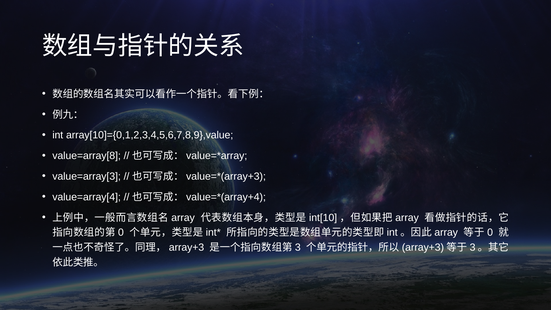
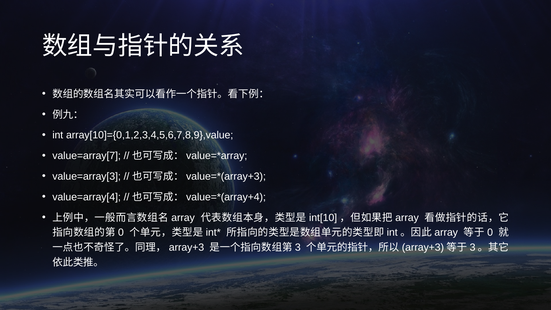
value=array[8: value=array[8 -> value=array[7
